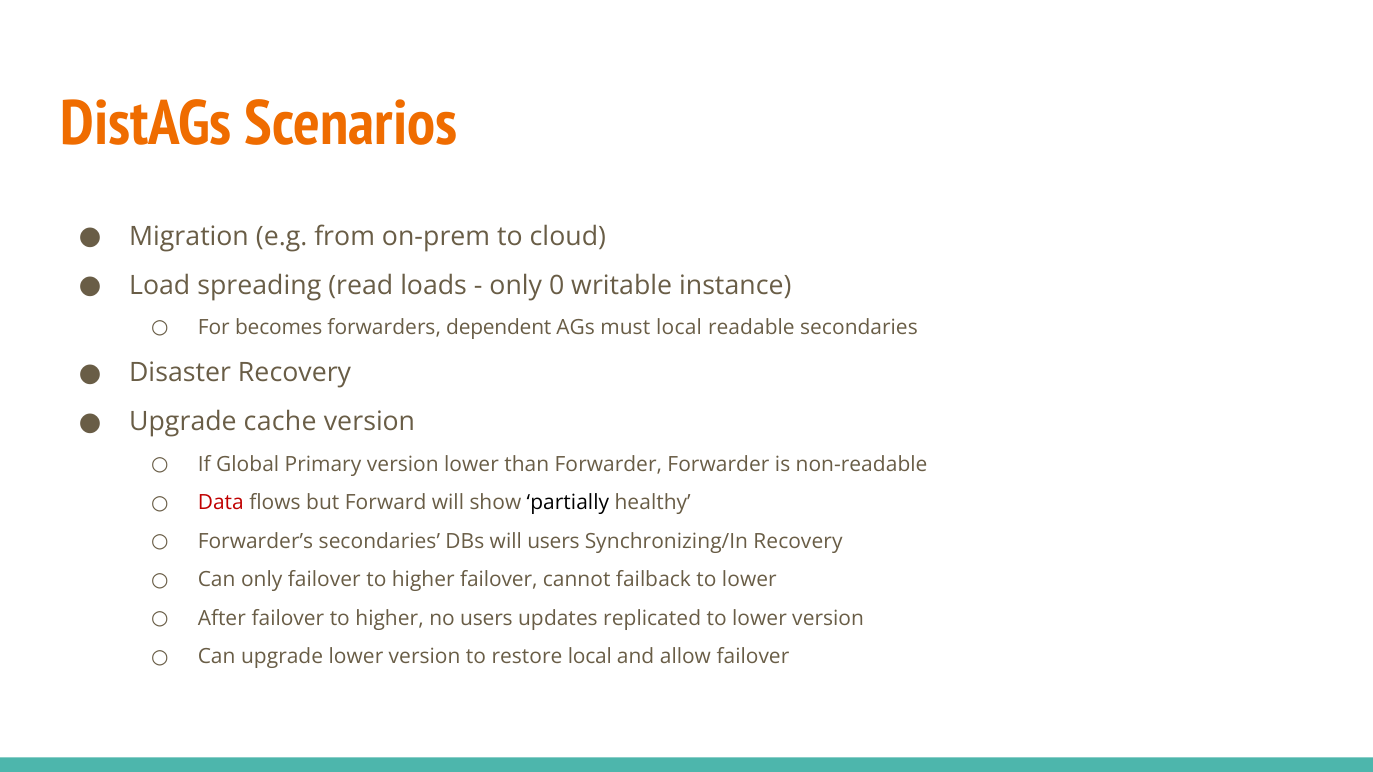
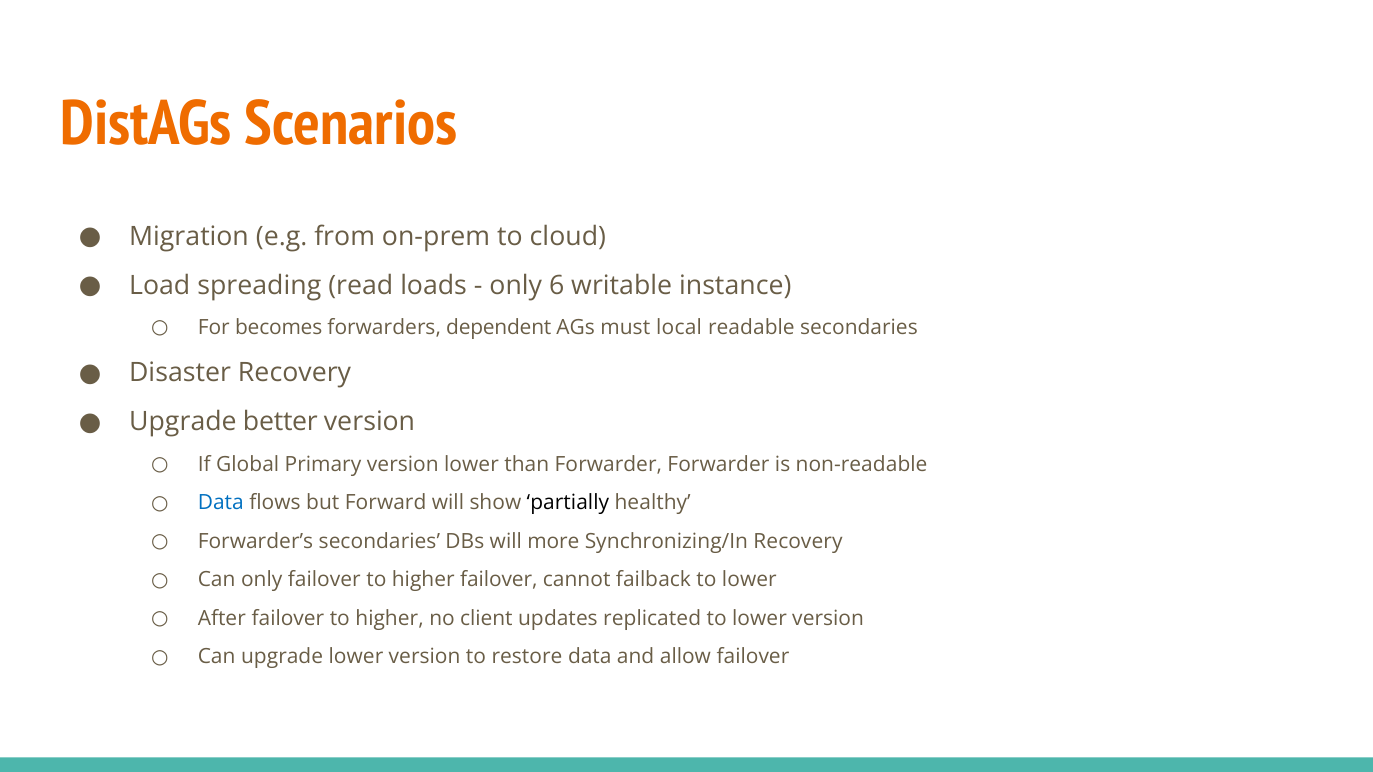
0: 0 -> 6
cache: cache -> better
Data at (221, 503) colour: red -> blue
will users: users -> more
no users: users -> client
restore local: local -> data
